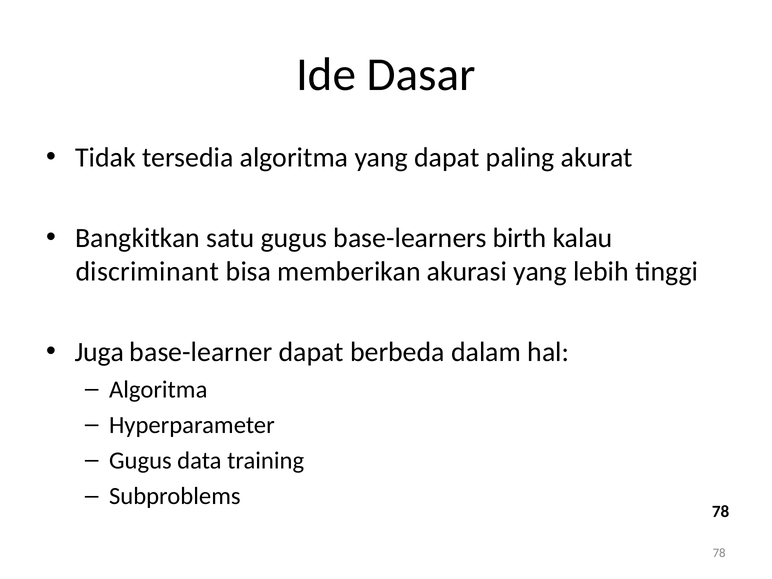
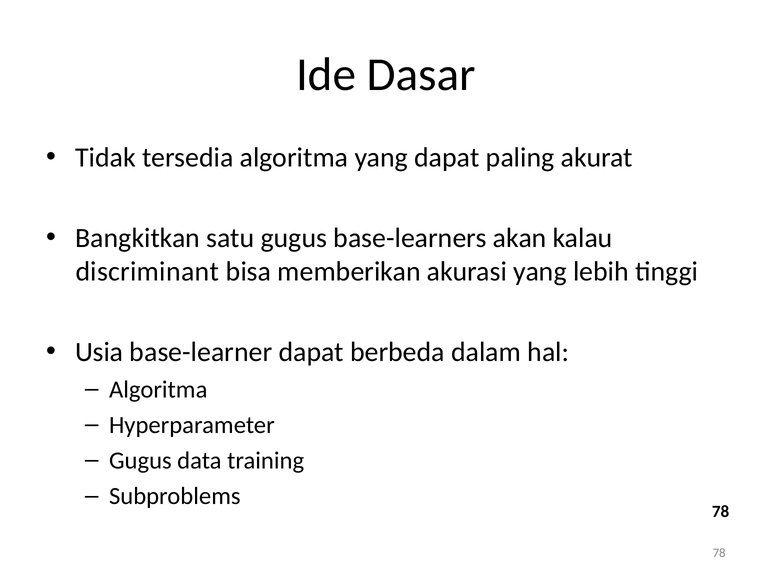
birth: birth -> akan
Juga: Juga -> Usia
